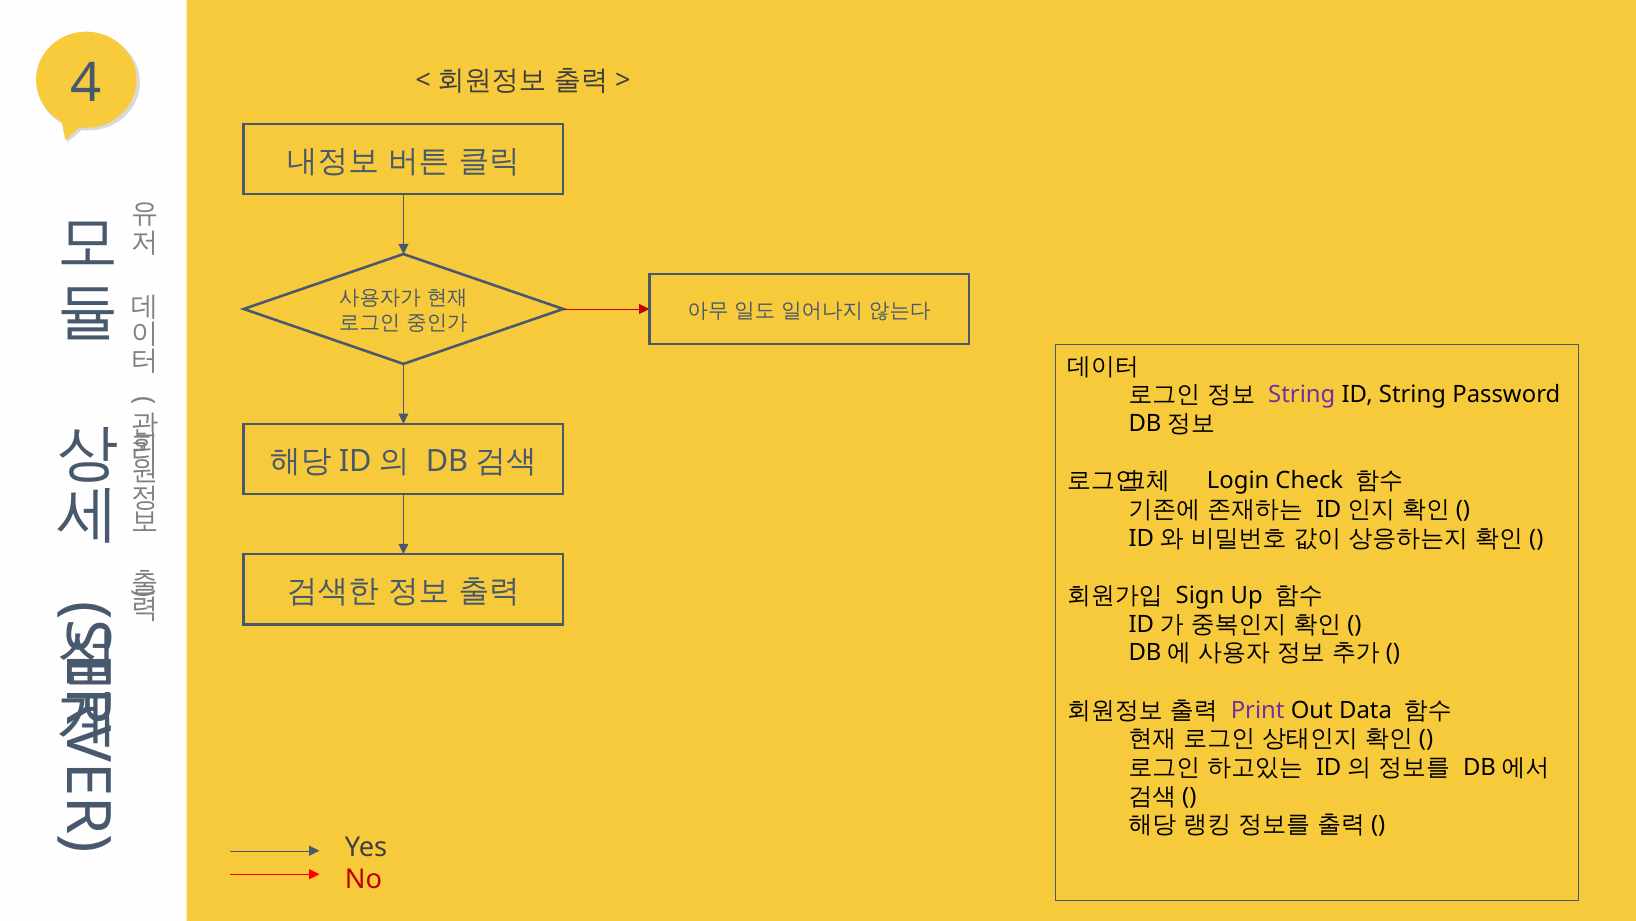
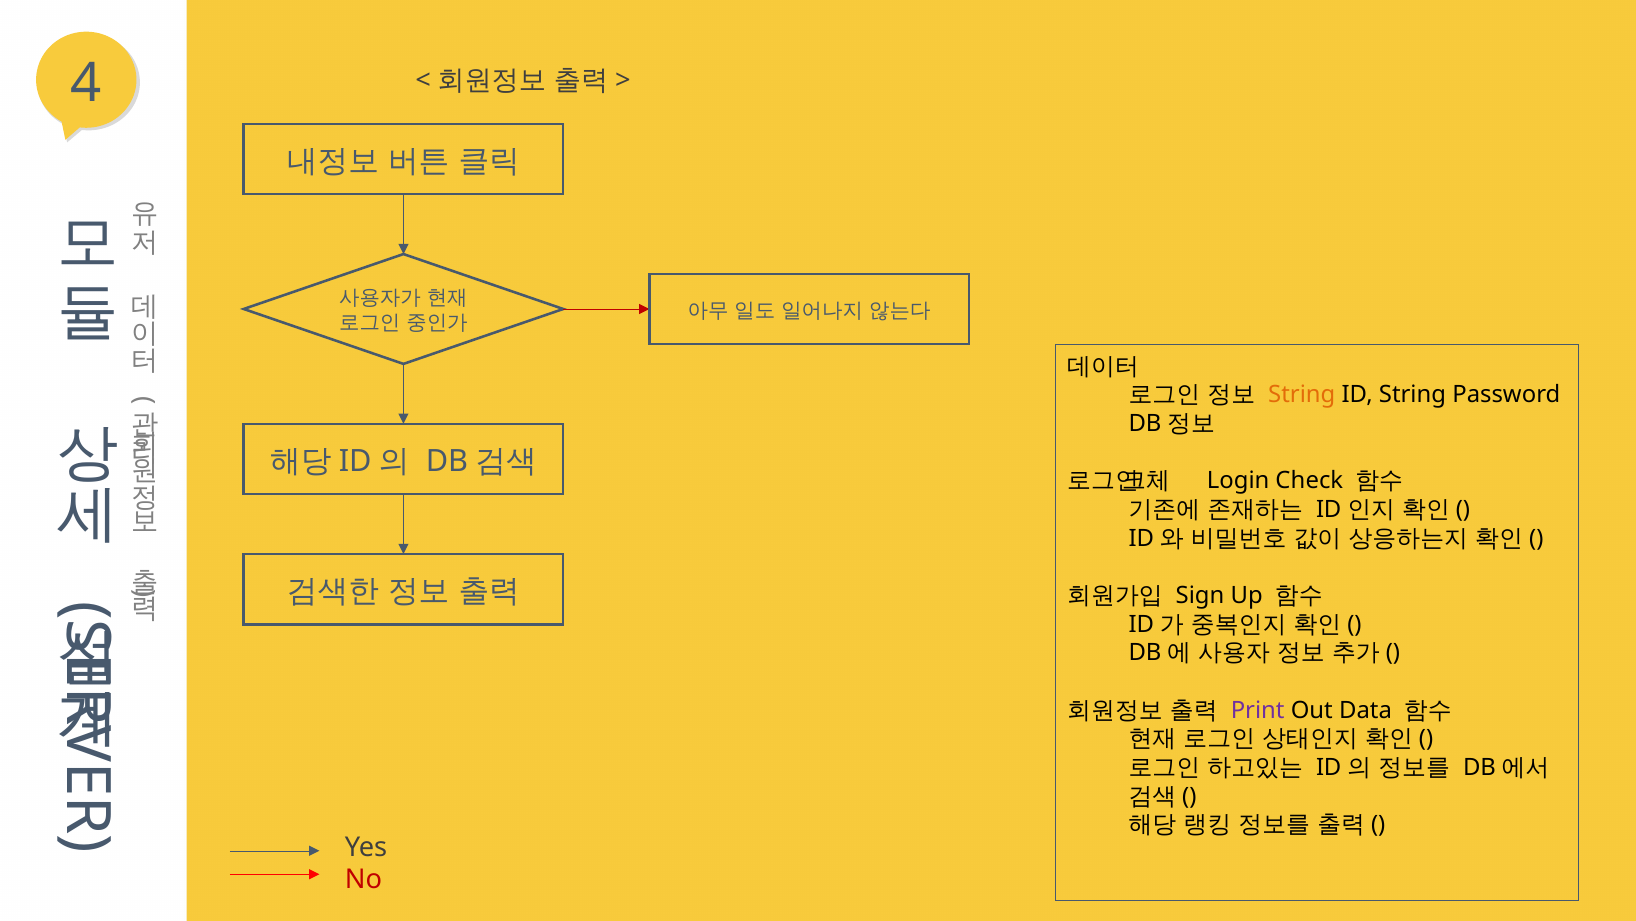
String at (1302, 395) colour: purple -> orange
